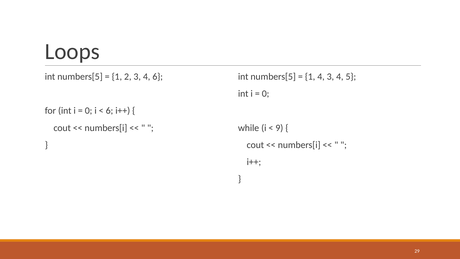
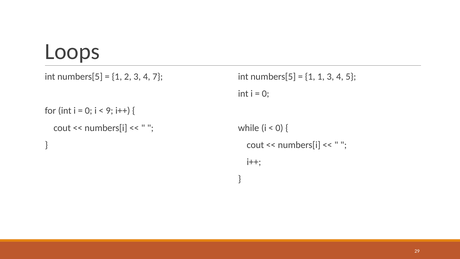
4 6: 6 -> 7
1 4: 4 -> 1
6 at (109, 111): 6 -> 9
9 at (279, 128): 9 -> 0
